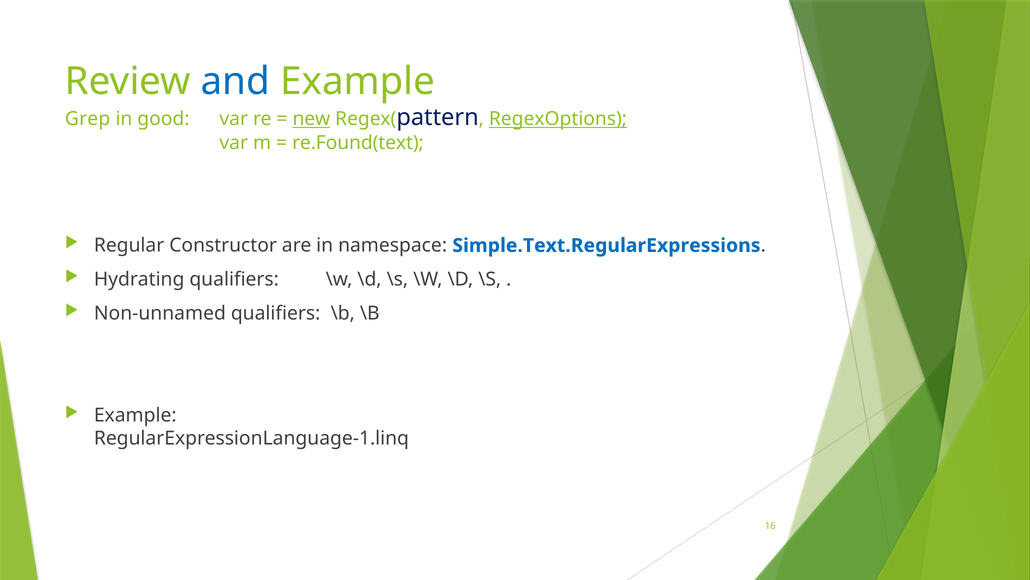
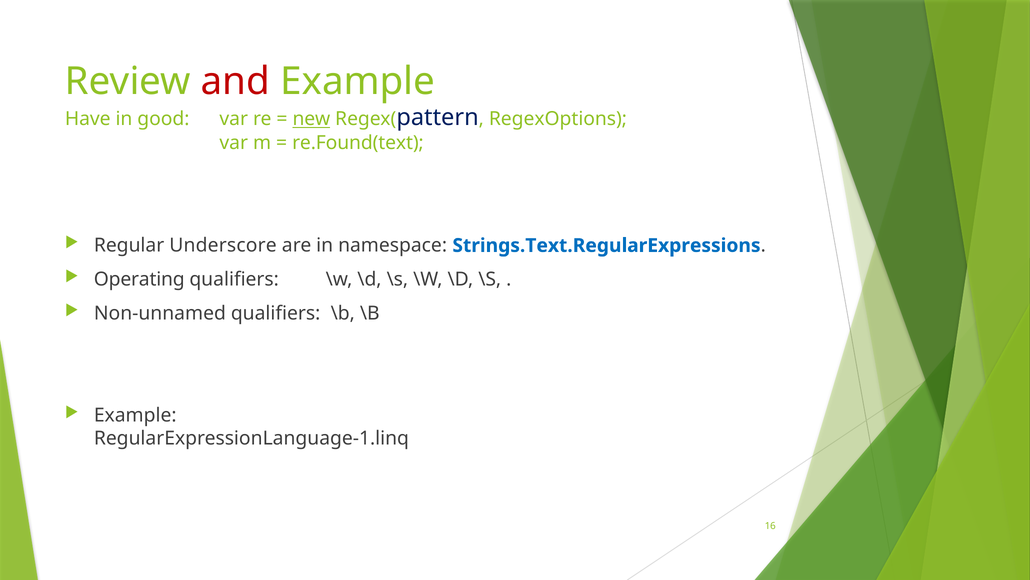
and colour: blue -> red
Grep: Grep -> Have
RegexOptions underline: present -> none
Constructor: Constructor -> Underscore
Simple.Text.RegularExpressions: Simple.Text.RegularExpressions -> Strings.Text.RegularExpressions
Hydrating: Hydrating -> Operating
